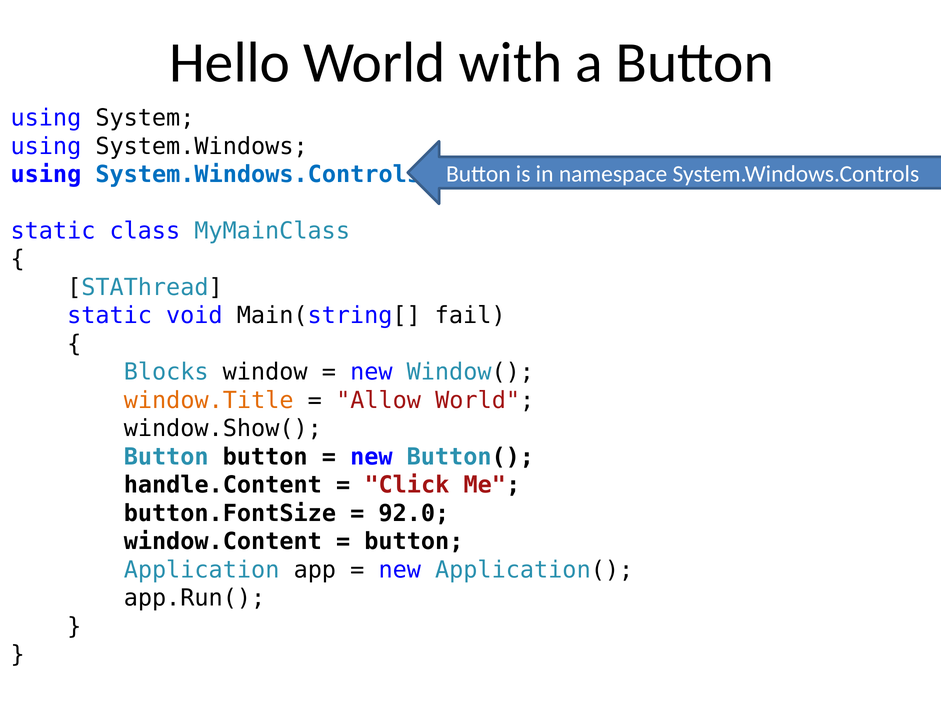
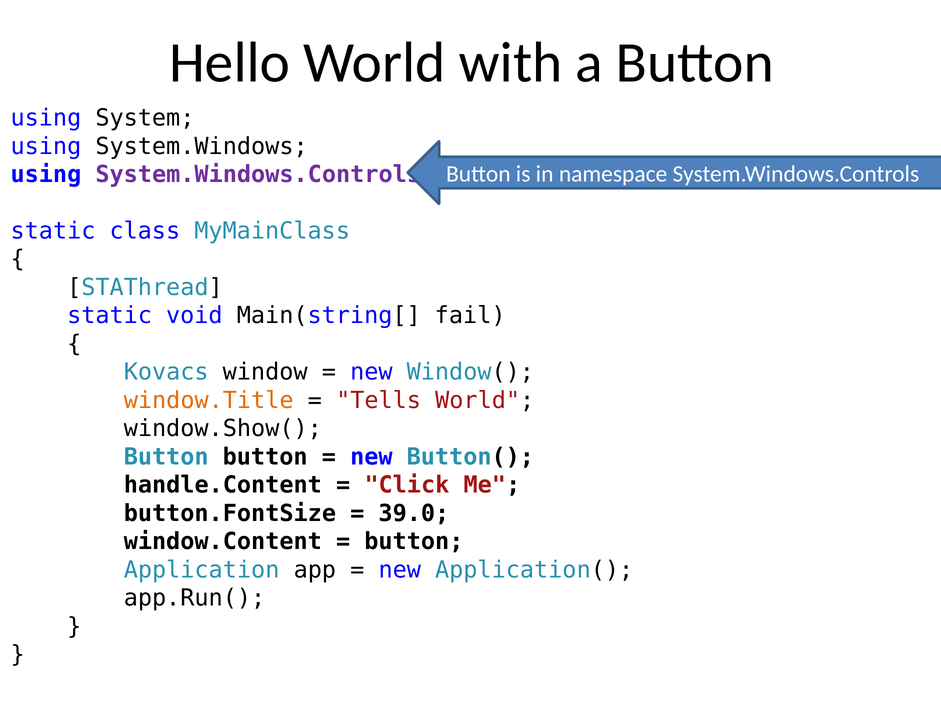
System.Windows.Controls at (265, 174) colour: blue -> purple
Blocks: Blocks -> Kovacs
Allow: Allow -> Tells
92.0: 92.0 -> 39.0
